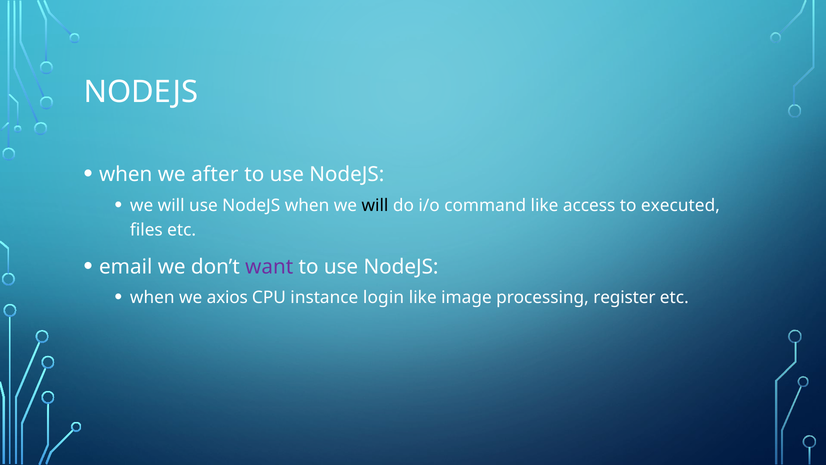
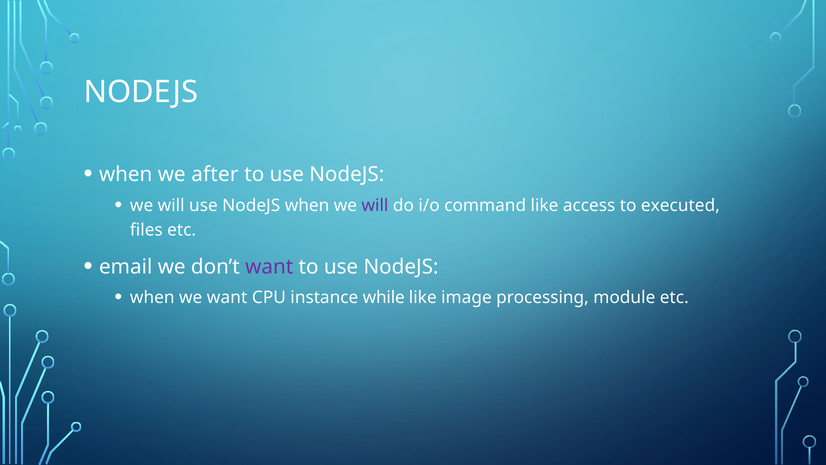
will at (375, 205) colour: black -> purple
we axios: axios -> want
login: login -> while
register: register -> module
